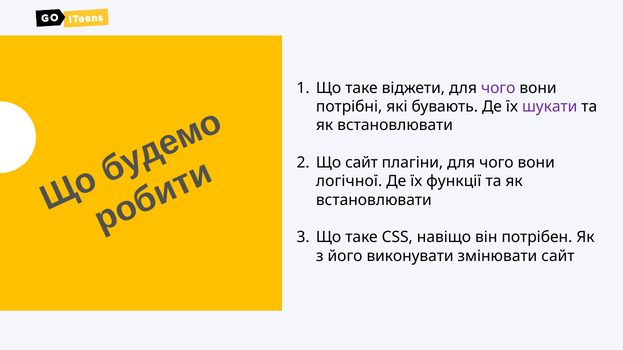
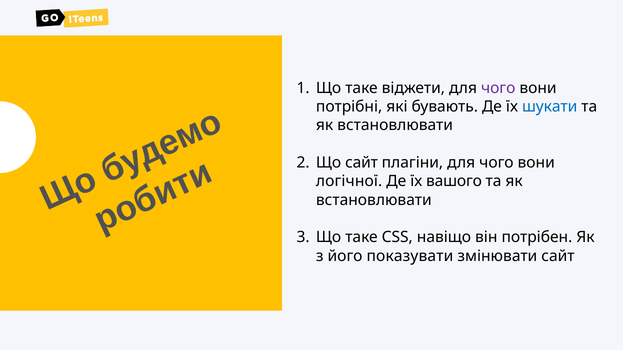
шукати colour: purple -> blue
функції: функції -> вашого
виконувати: виконувати -> показувати
